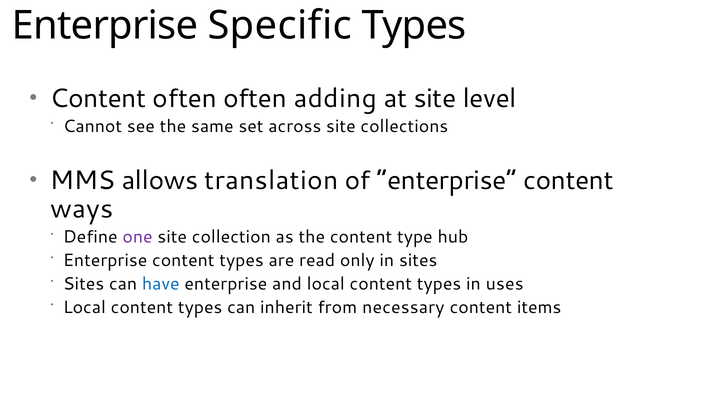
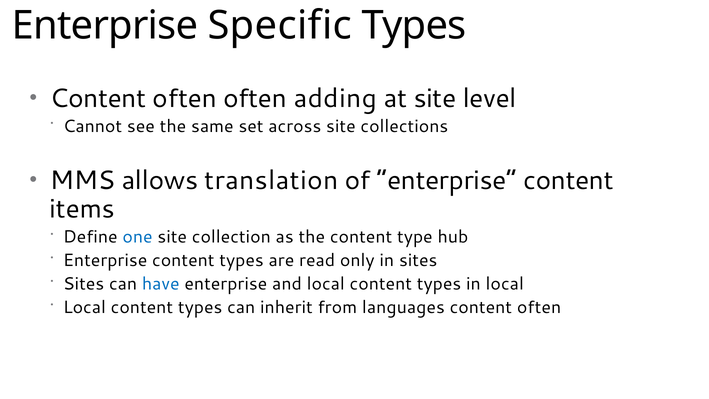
ways: ways -> items
one colour: purple -> blue
in uses: uses -> local
necessary: necessary -> languages
items at (539, 307): items -> often
